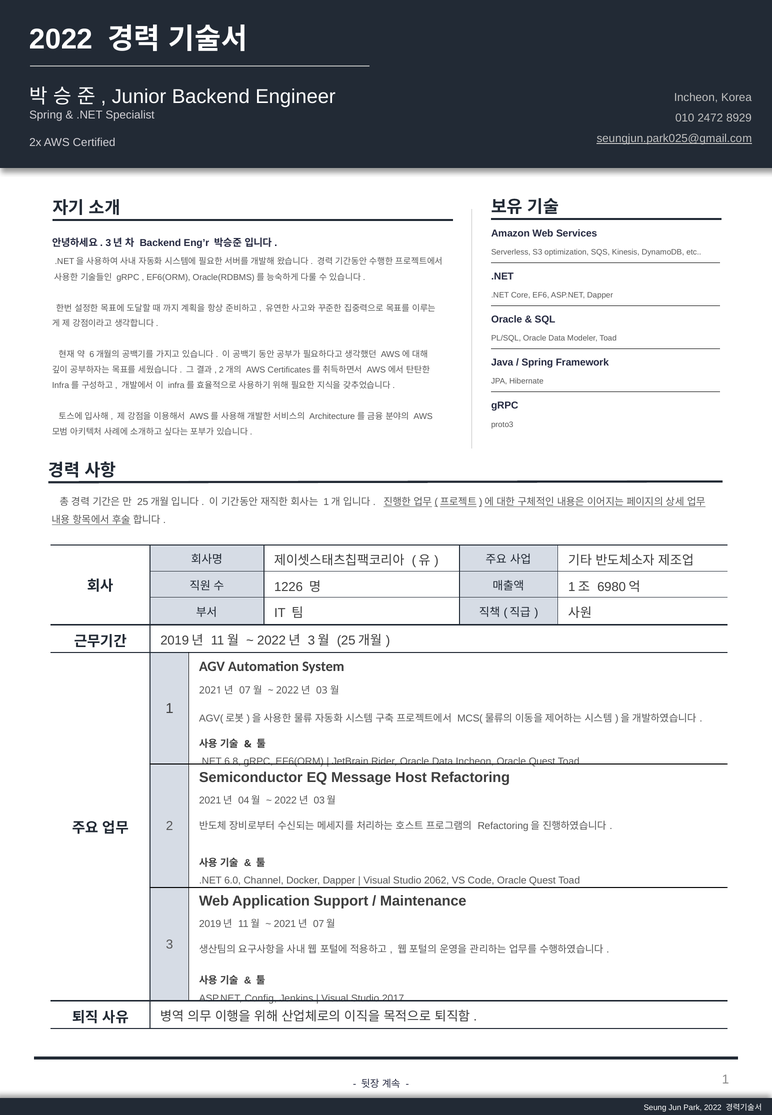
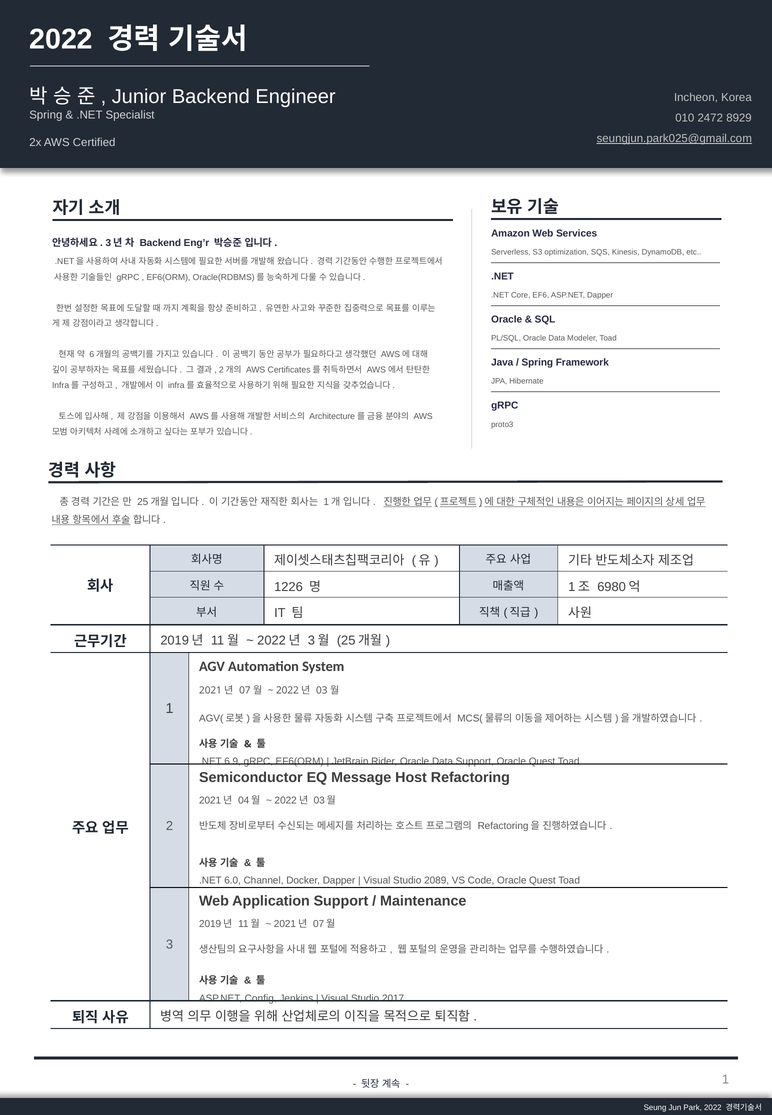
6.8: 6.8 -> 6.9
Data Incheon: Incheon -> Support
2062: 2062 -> 2089
